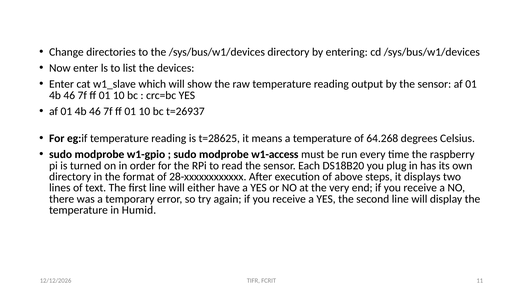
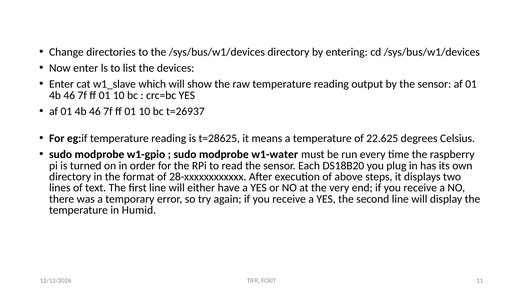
64.268: 64.268 -> 22.625
w1-access: w1-access -> w1-water
